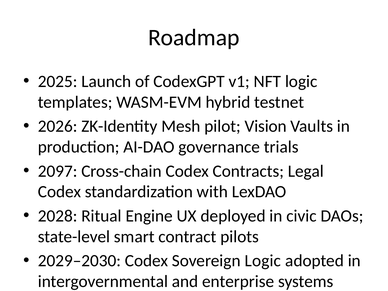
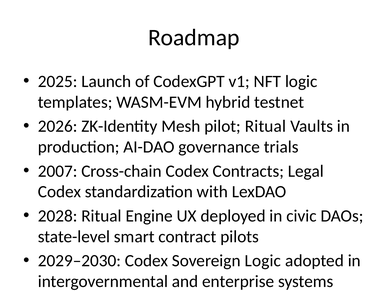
pilot Vision: Vision -> Ritual
2097: 2097 -> 2007
